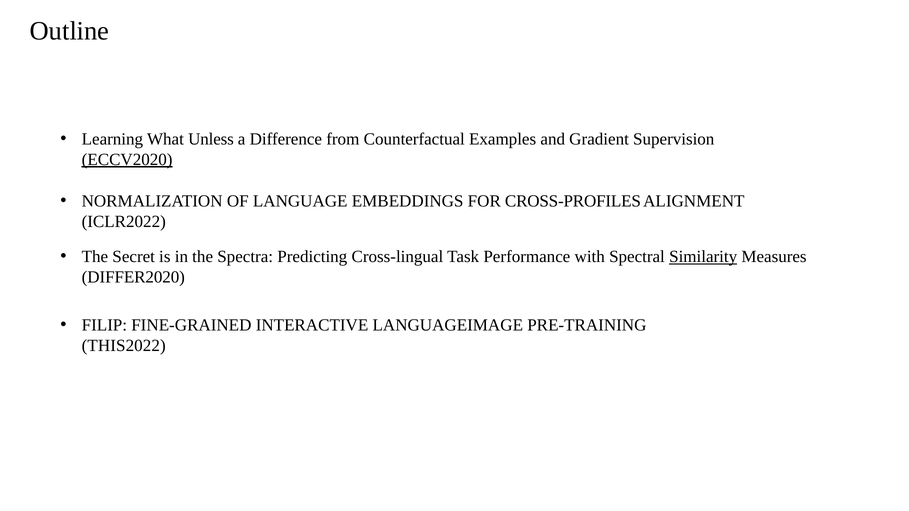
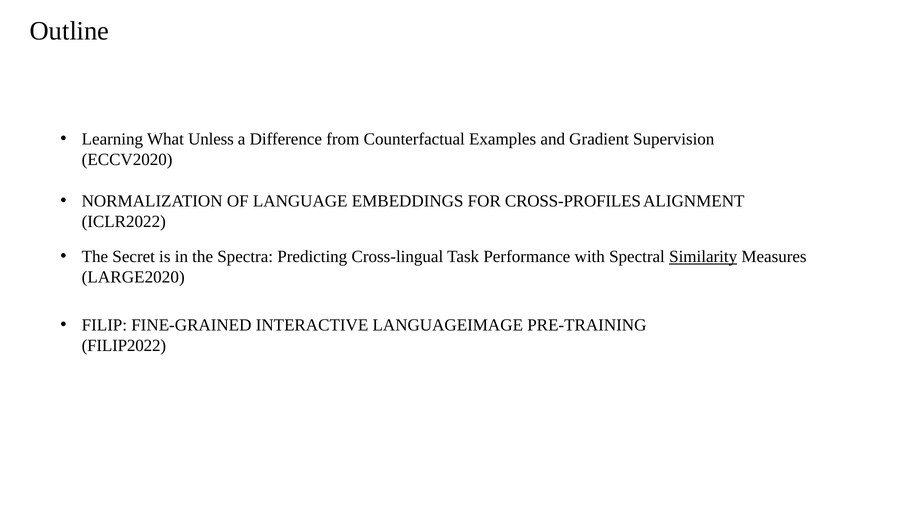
ECCV2020 underline: present -> none
DIFFER2020: DIFFER2020 -> LARGE2020
THIS2022: THIS2022 -> FILIP2022
